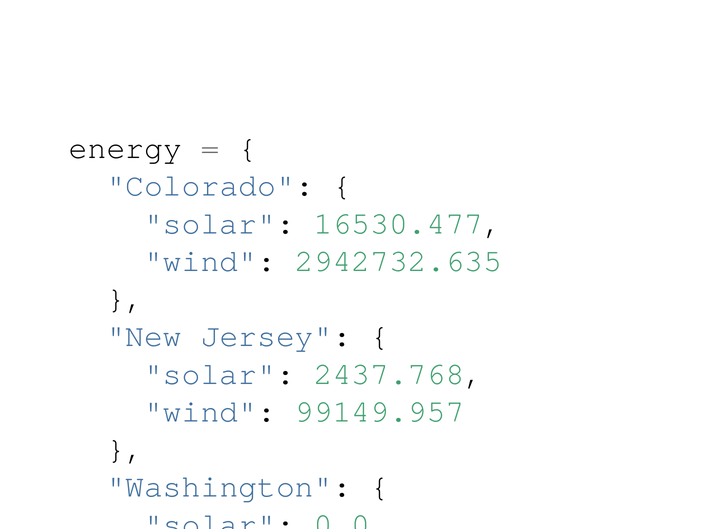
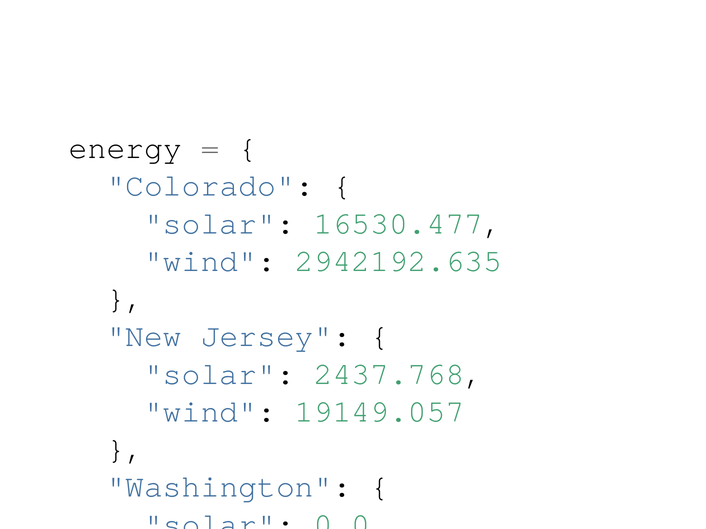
2942732.635: 2942732.635 -> 2942192.635
99149.957: 99149.957 -> 19149.057
